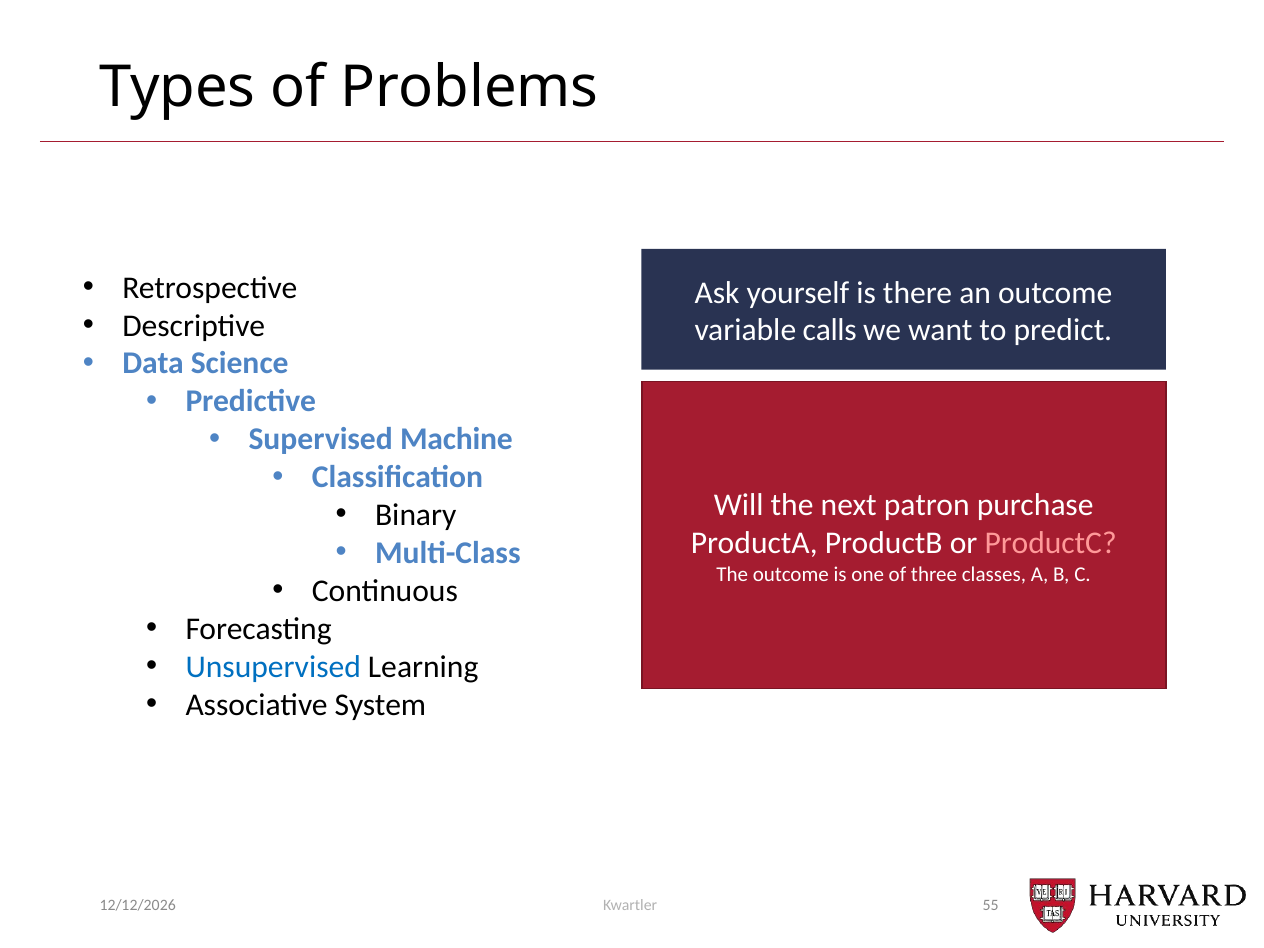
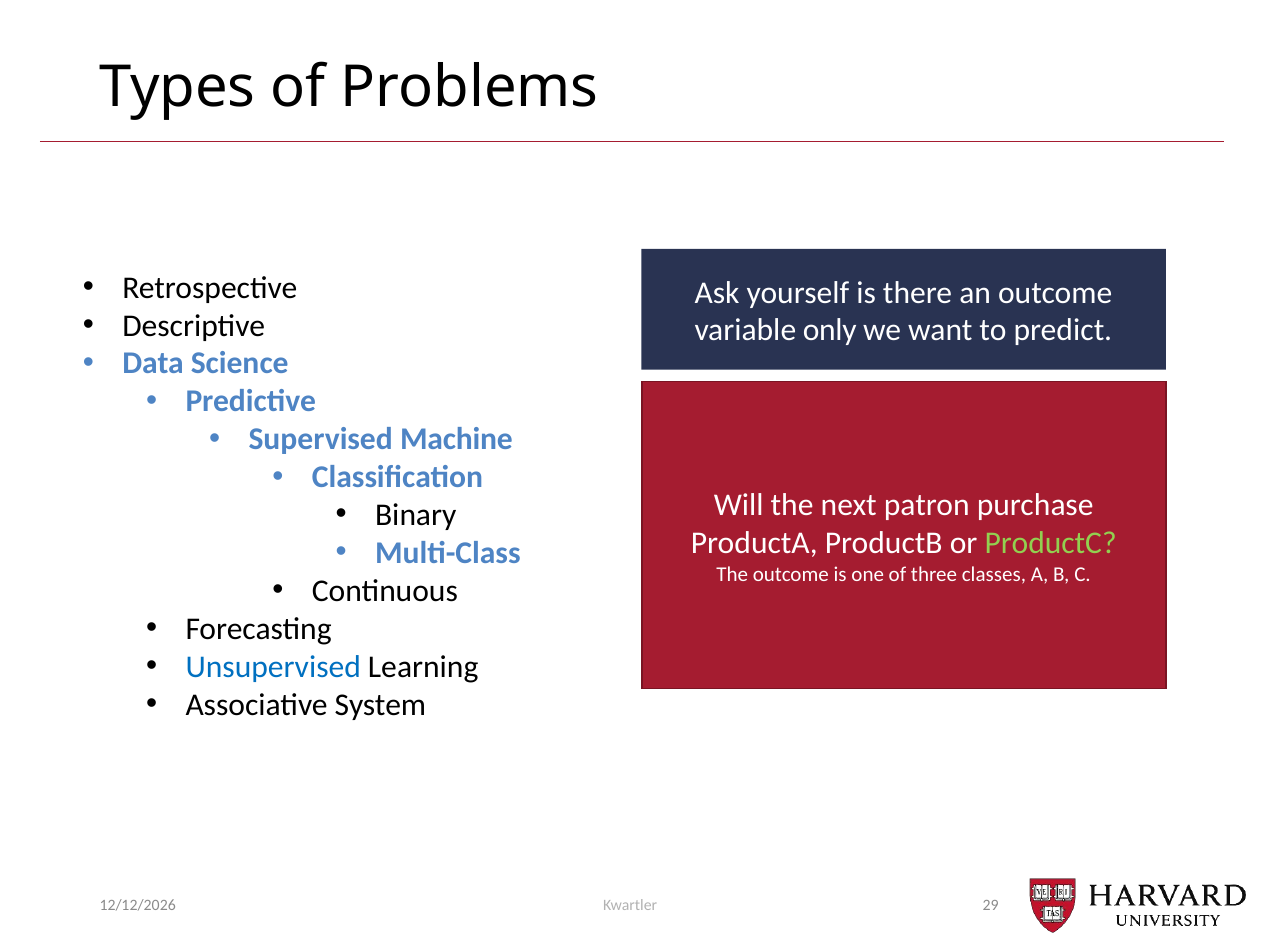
calls: calls -> only
ProductC colour: pink -> light green
55: 55 -> 29
